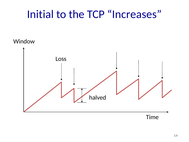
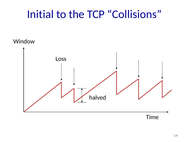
Increases: Increases -> Collisions
